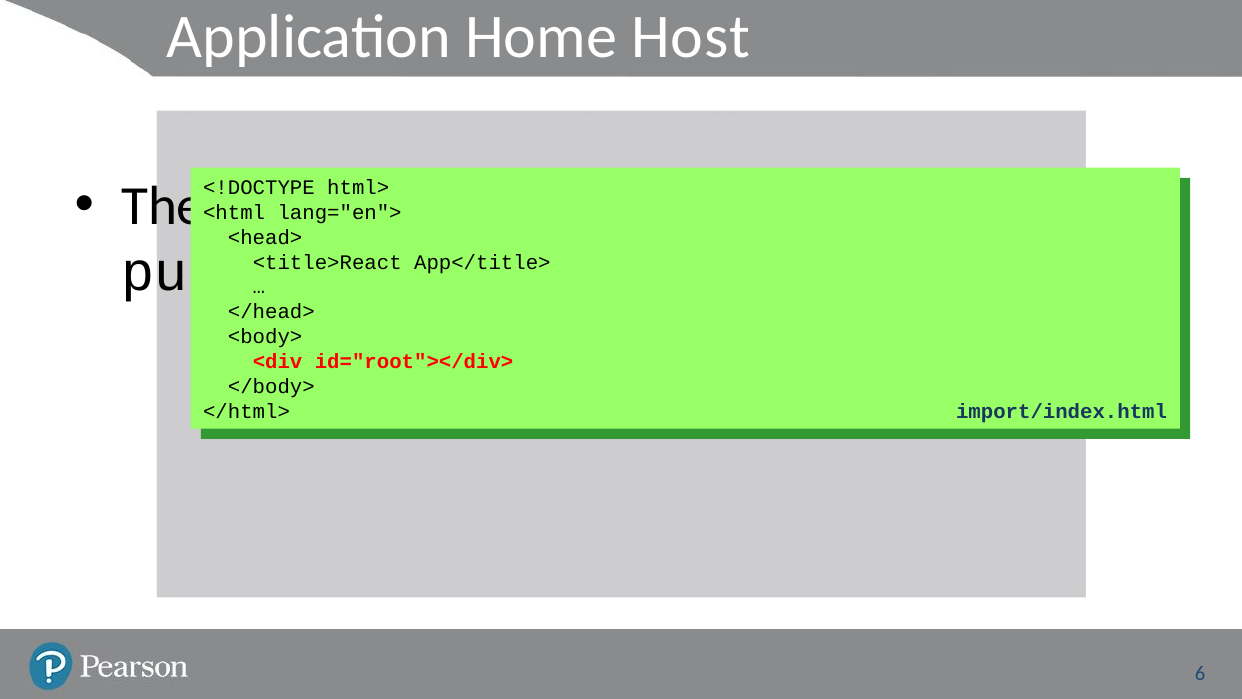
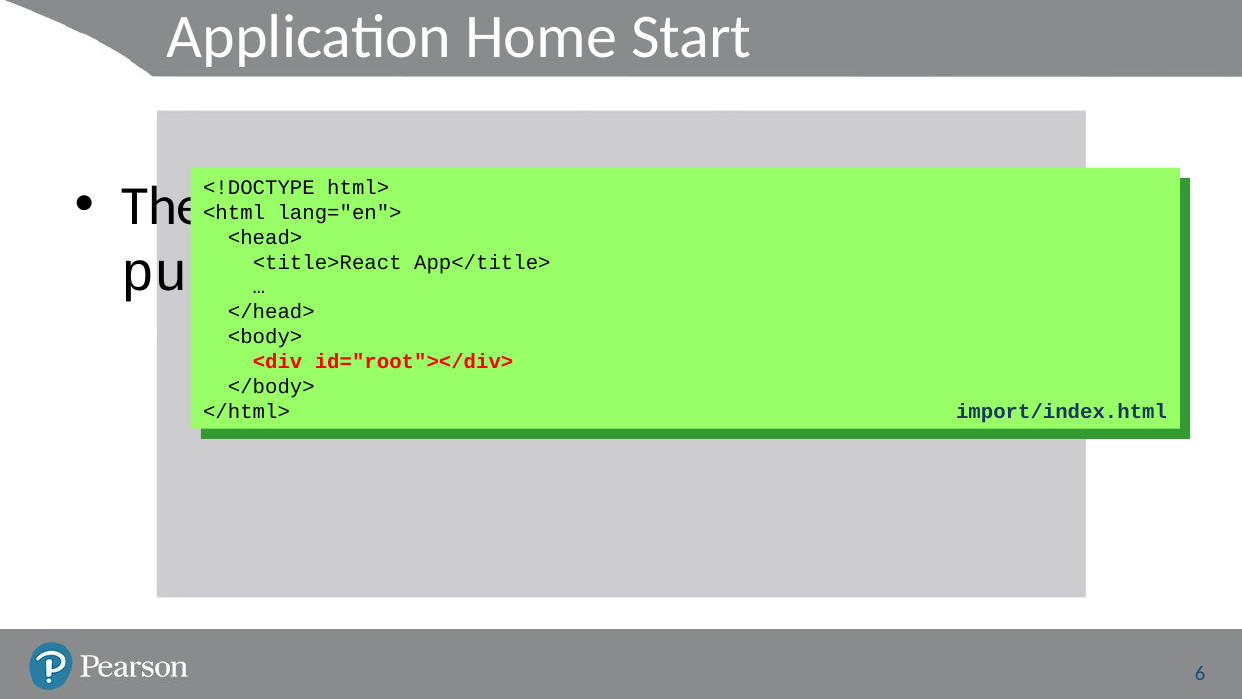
Host: Host -> Start
